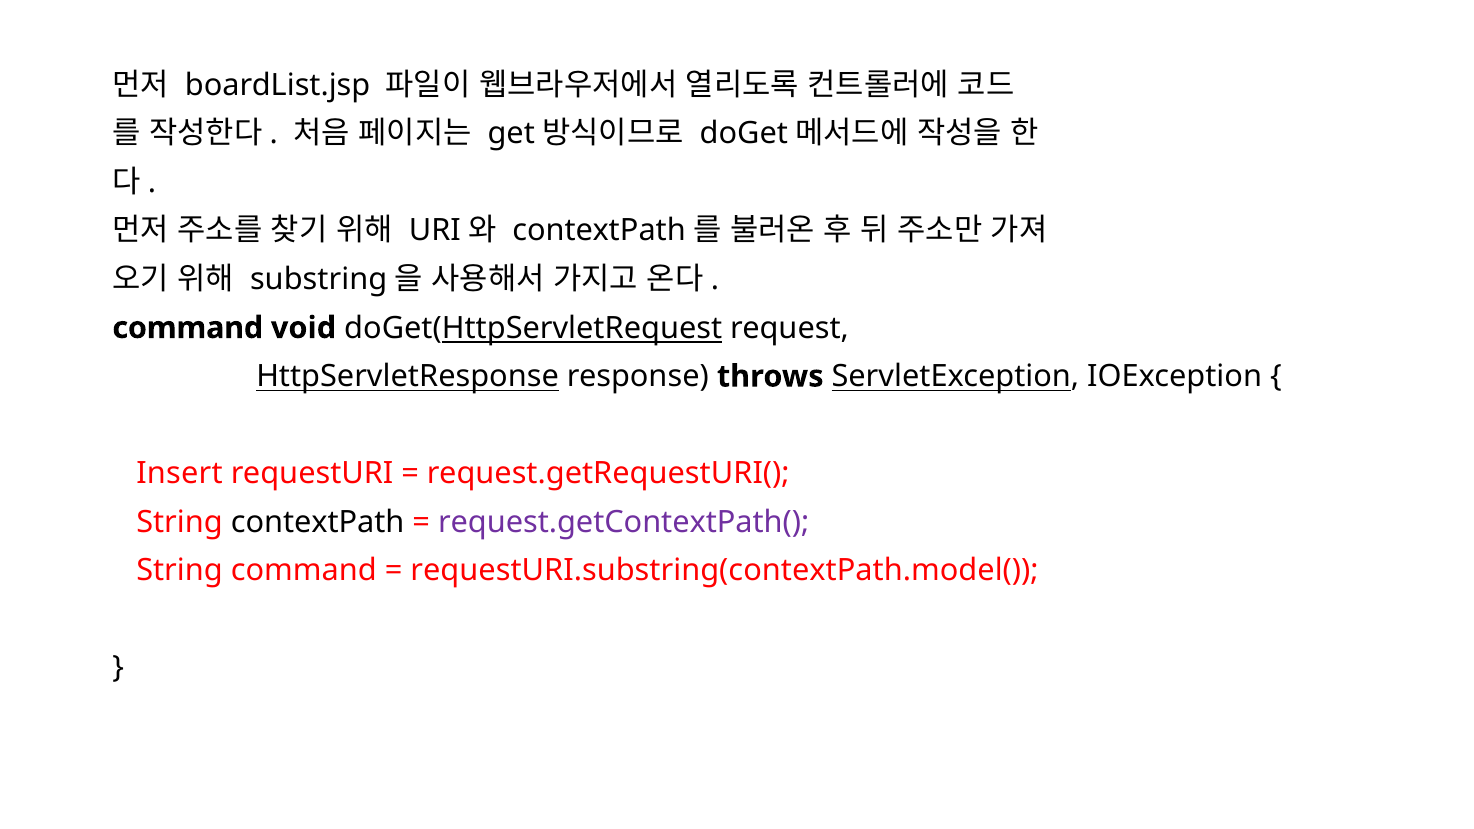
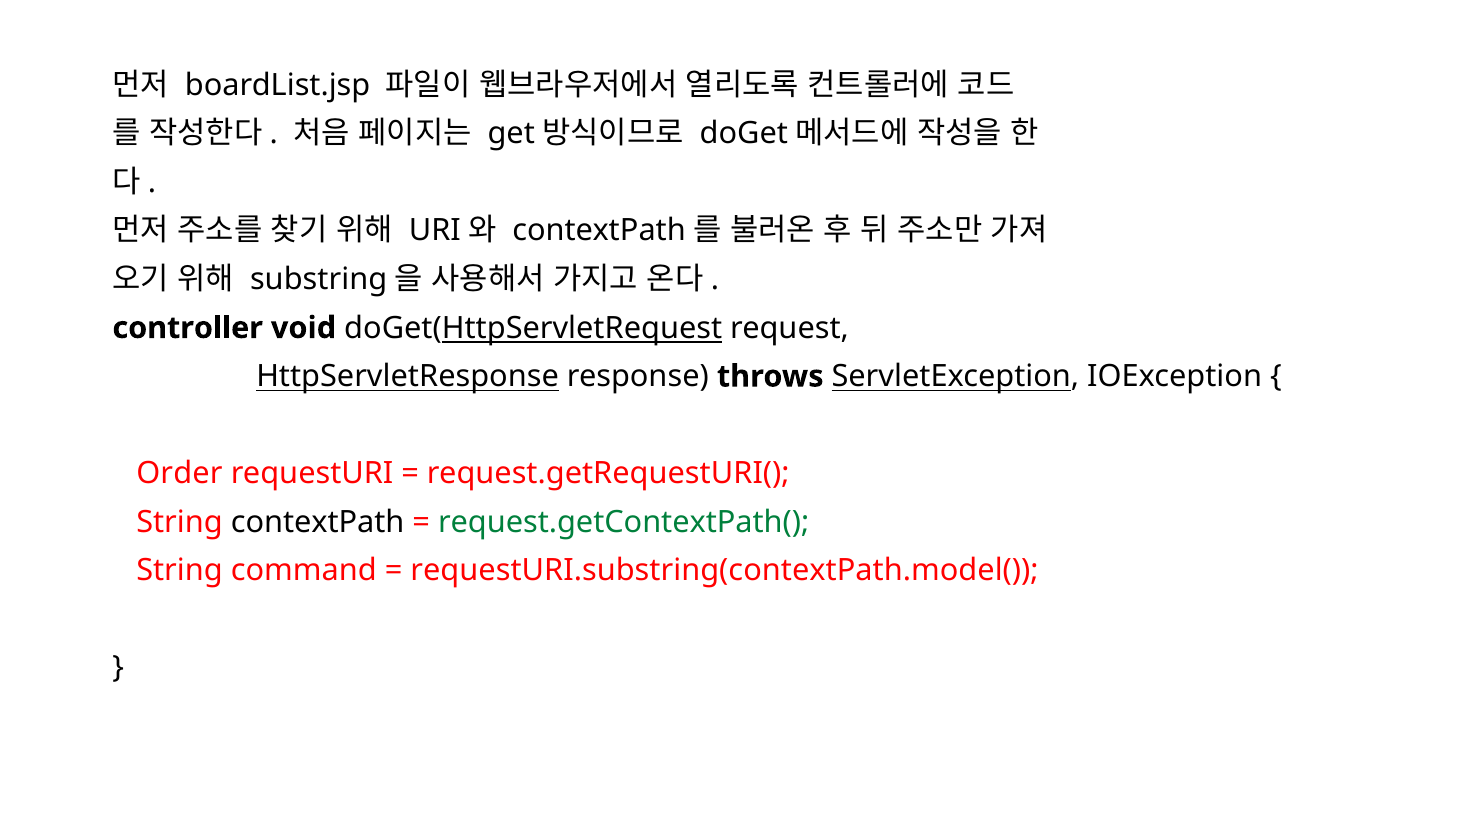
command at (188, 328): command -> controller
Insert: Insert -> Order
request.getContextPath( colour: purple -> green
